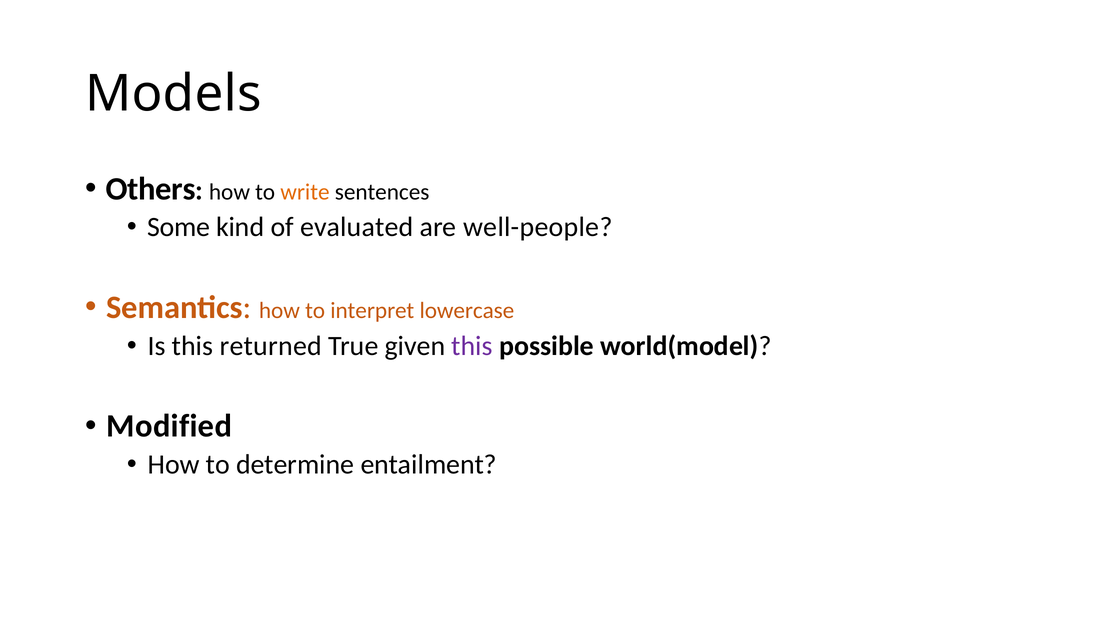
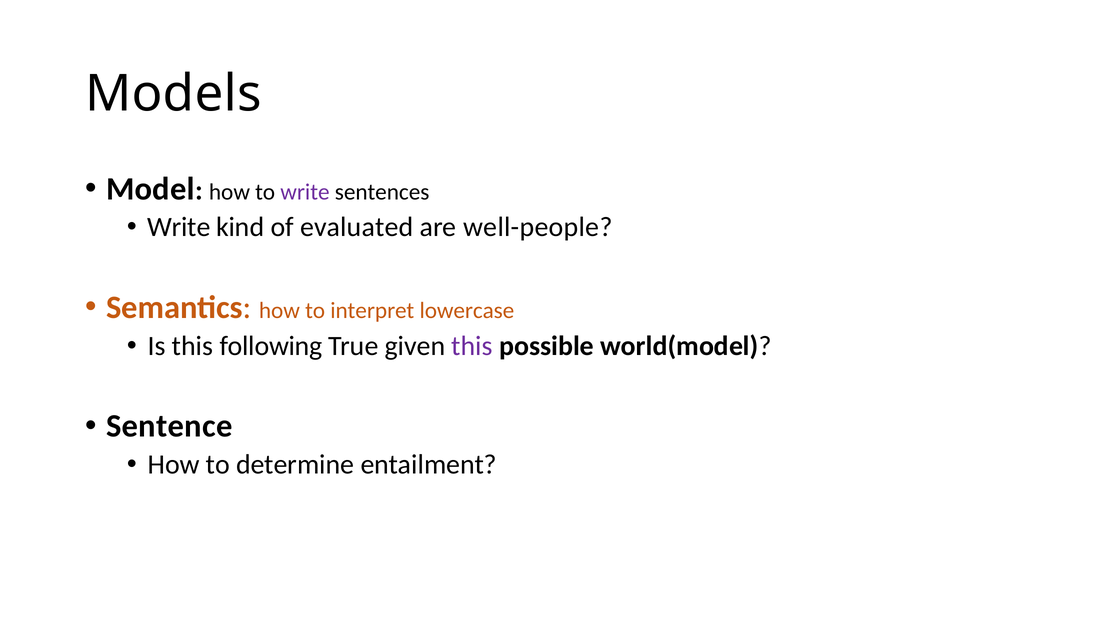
Others: Others -> Model
write at (305, 192) colour: orange -> purple
Some at (179, 227): Some -> Write
returned: returned -> following
Modified: Modified -> Sentence
